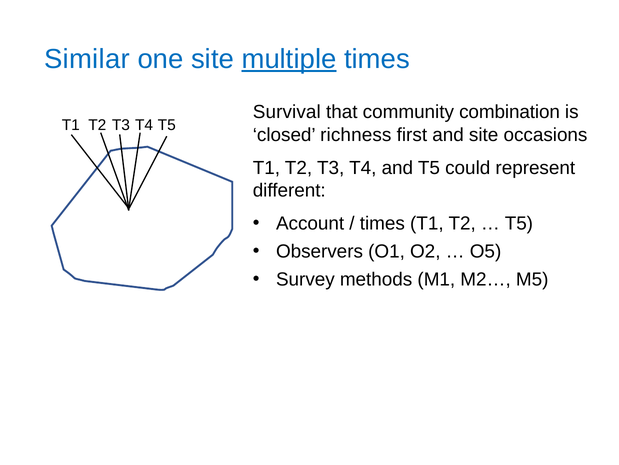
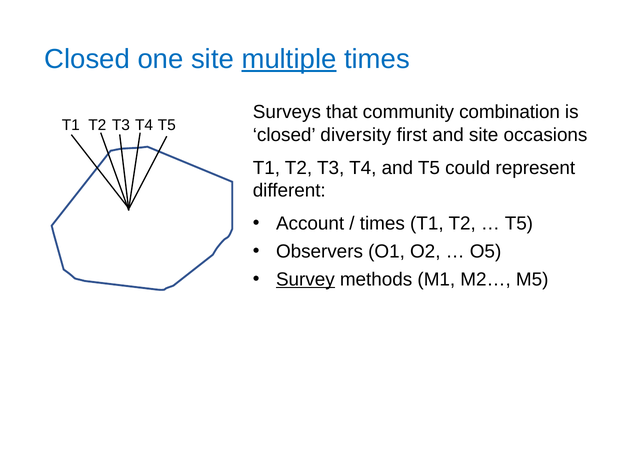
Similar at (87, 59): Similar -> Closed
Survival: Survival -> Surveys
richness: richness -> diversity
Survey underline: none -> present
